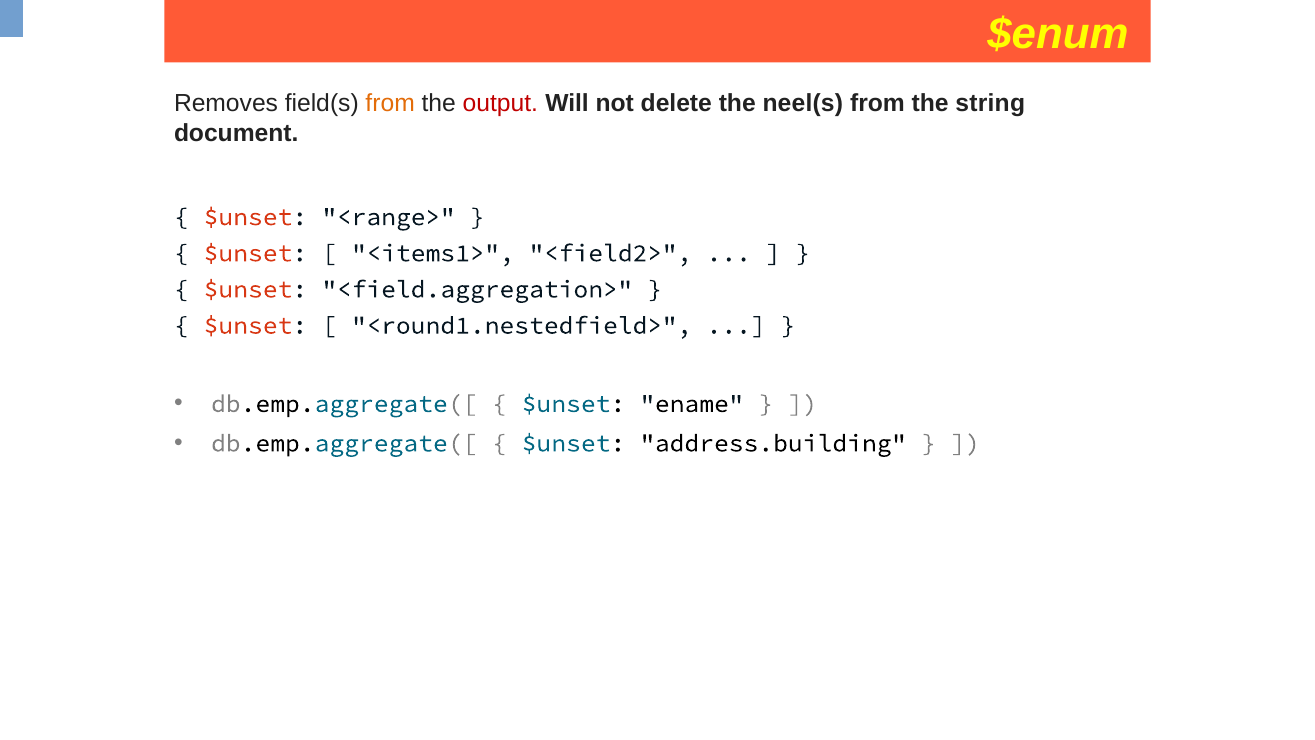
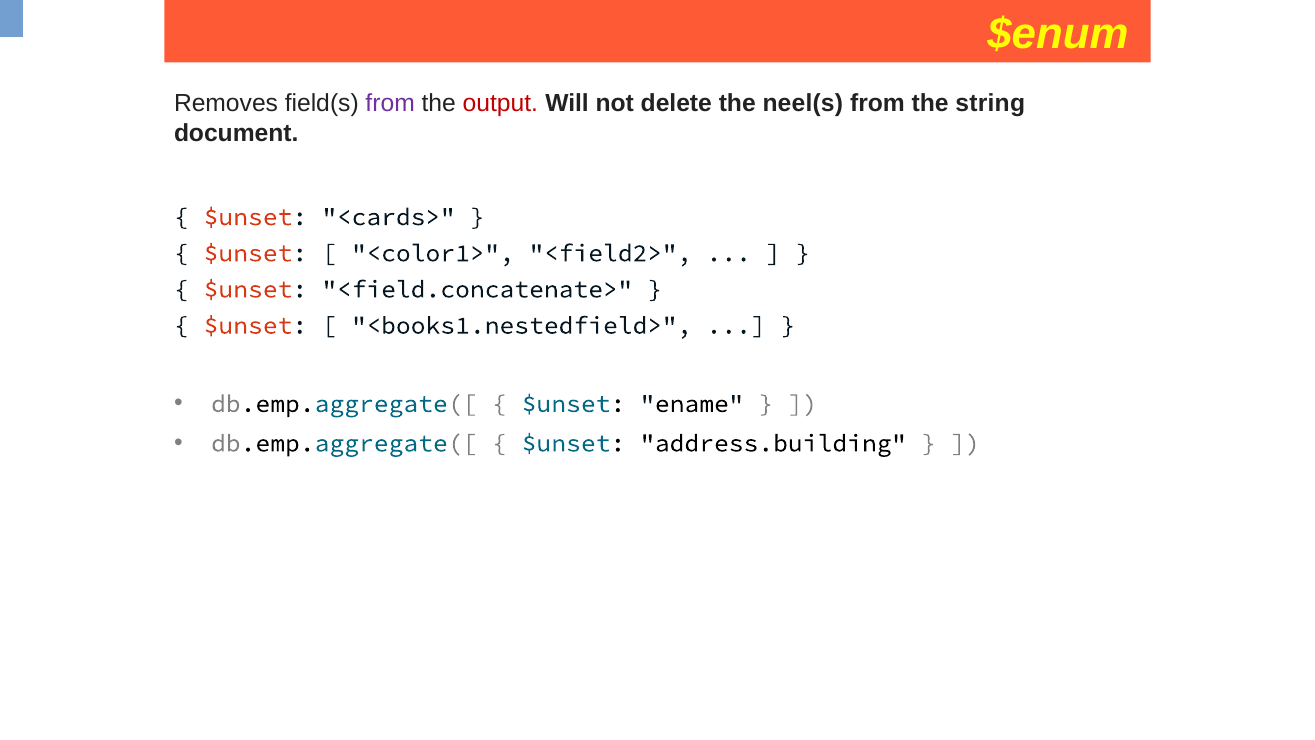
from at (390, 104) colour: orange -> purple
<range>: <range> -> <cards>
<items1>: <items1> -> <color1>
<field.aggregation>: <field.aggregation> -> <field.concatenate>
<round1.nestedfield>: <round1.nestedfield> -> <books1.nestedfield>
